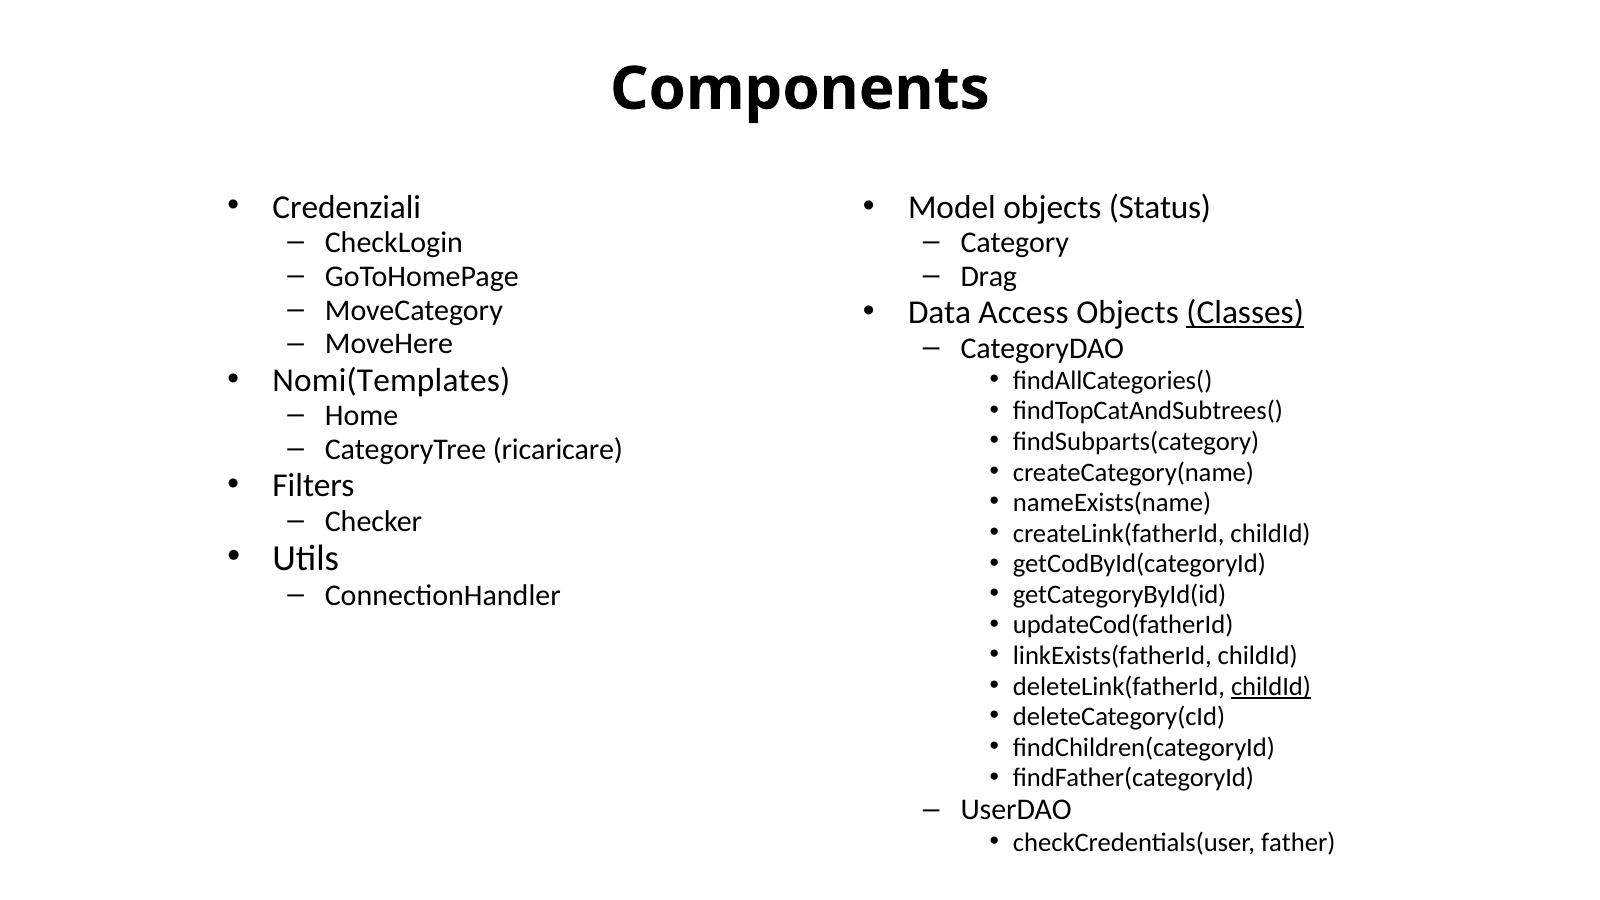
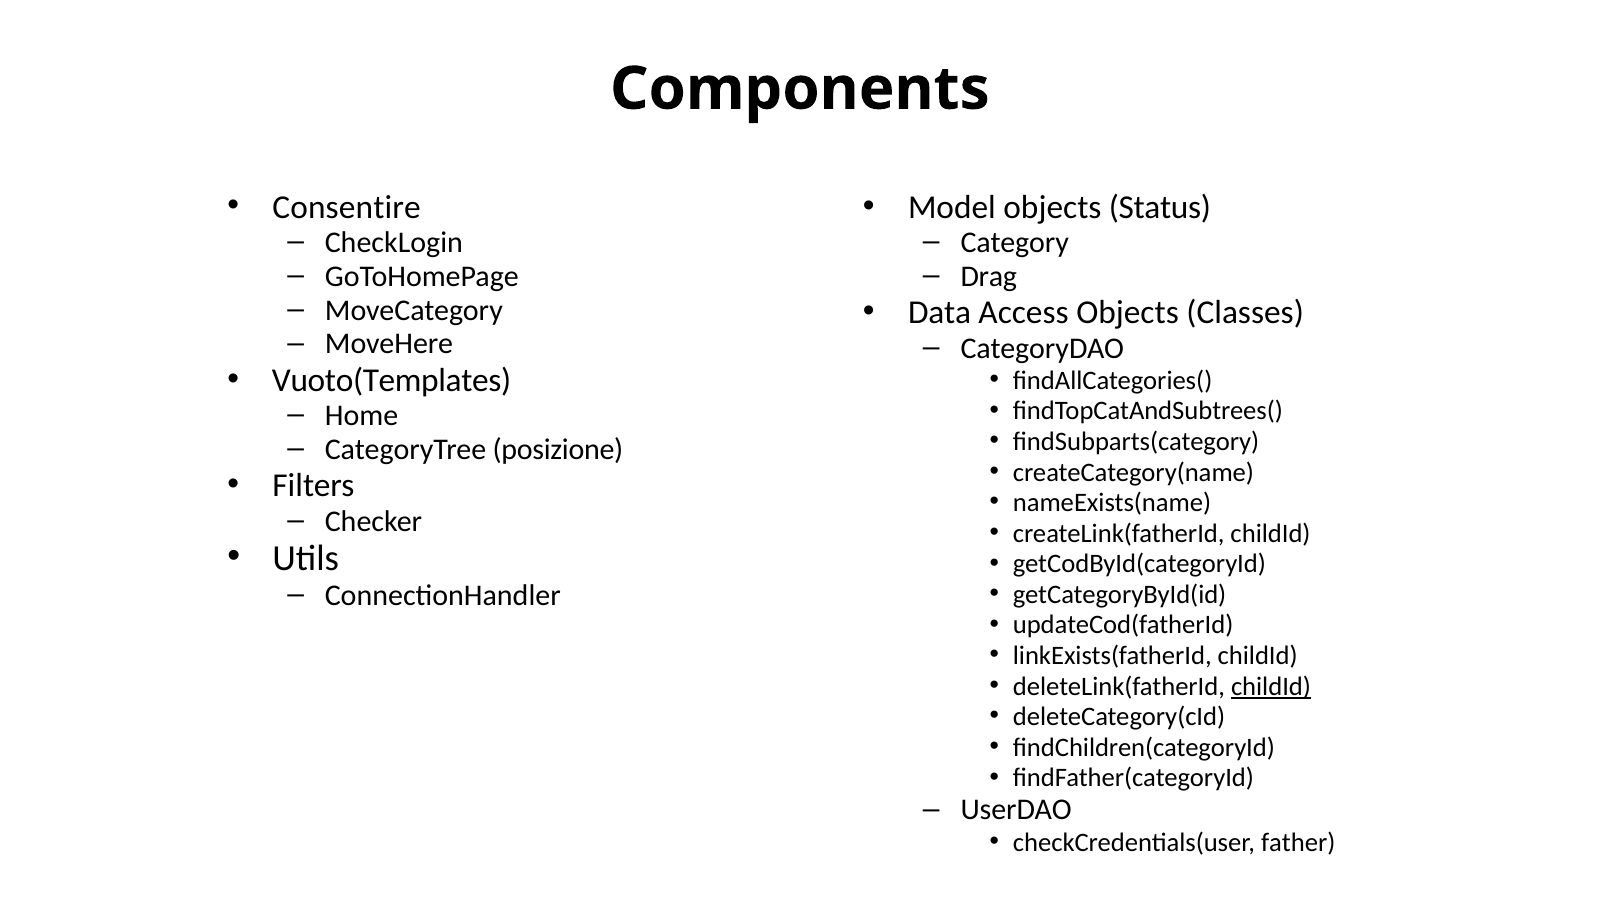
Credenziali: Credenziali -> Consentire
Classes underline: present -> none
Nomi(Templates: Nomi(Templates -> Vuoto(Templates
ricaricare: ricaricare -> posizione
